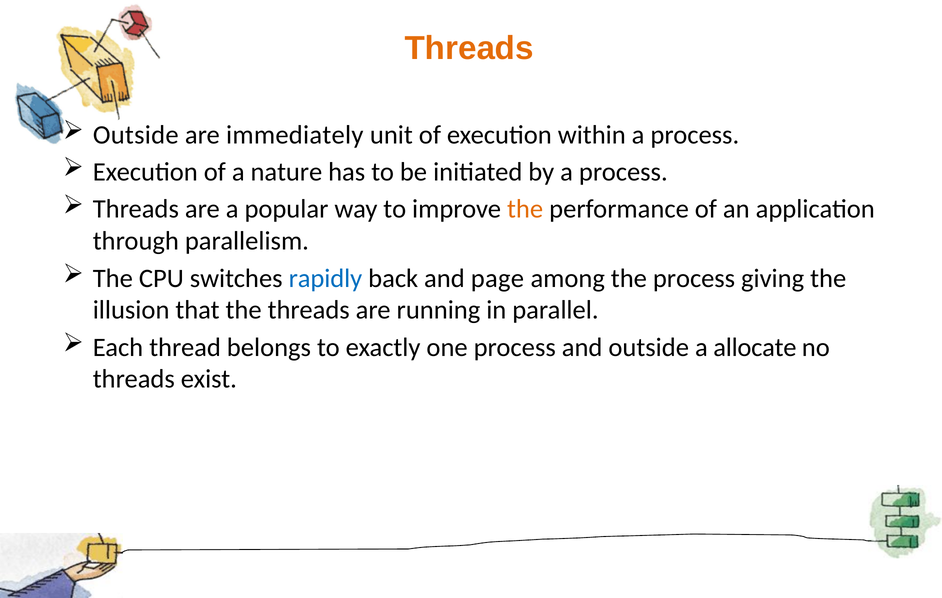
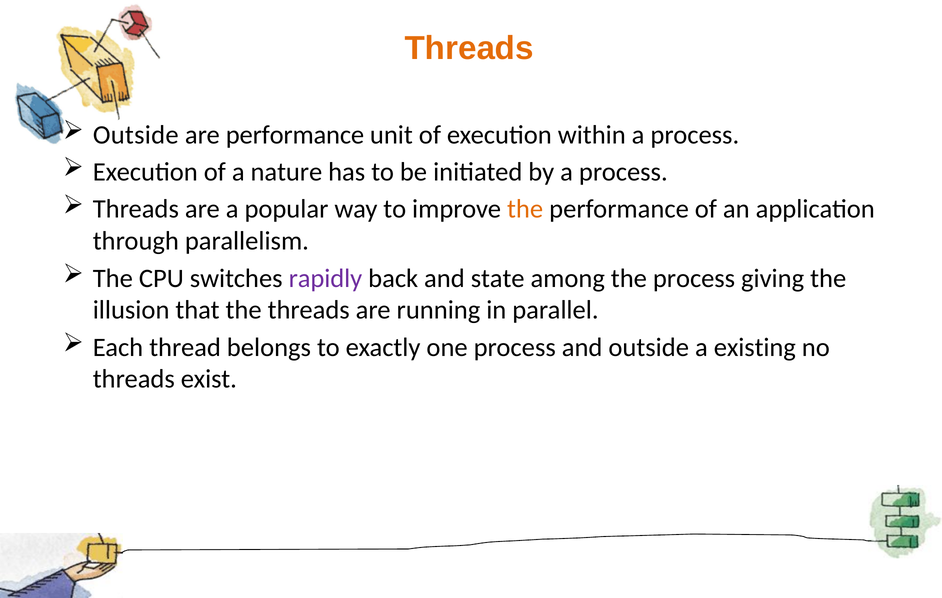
are immediately: immediately -> performance
rapidly colour: blue -> purple
page: page -> state
allocate: allocate -> existing
